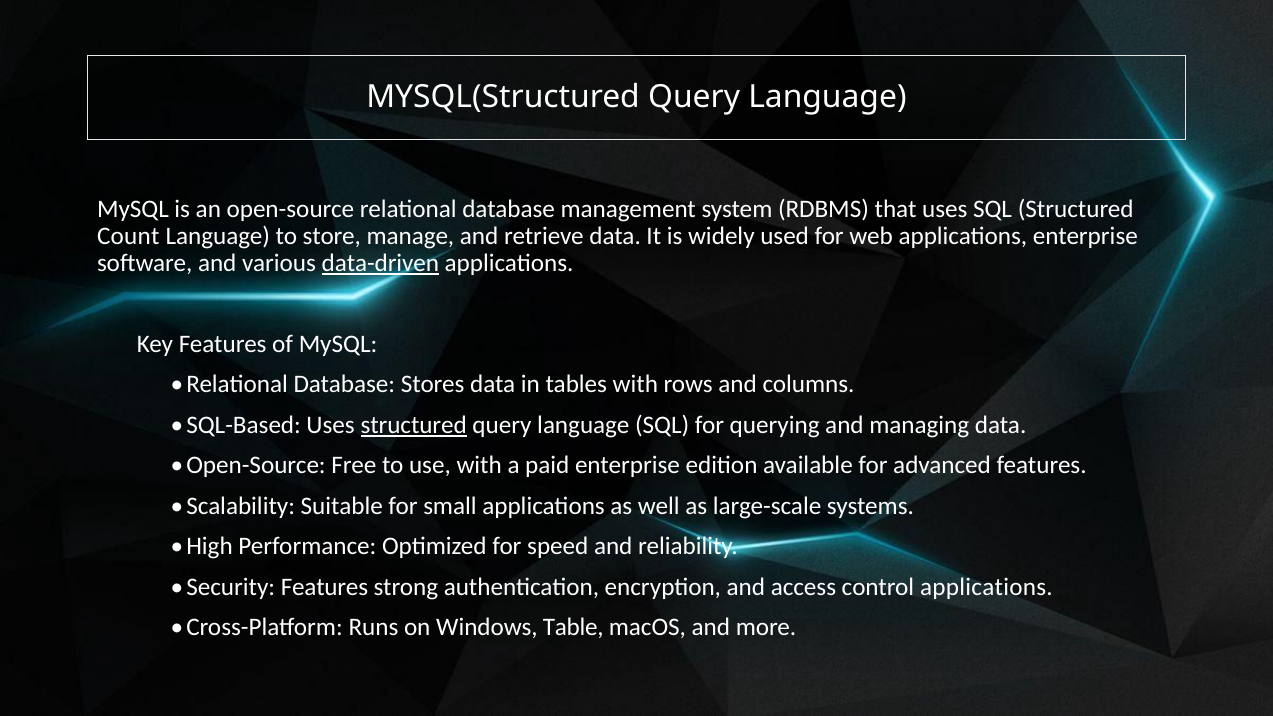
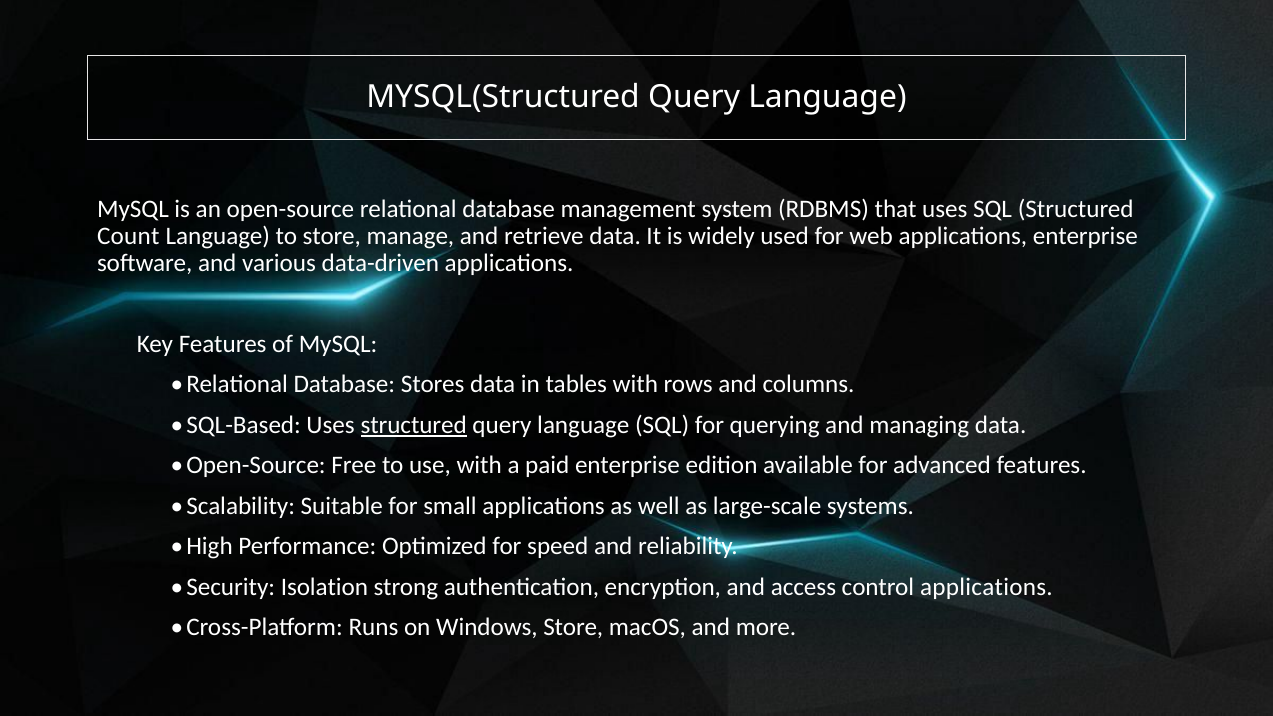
data-driven underline: present -> none
Security Features: Features -> Isolation
Windows Table: Table -> Store
